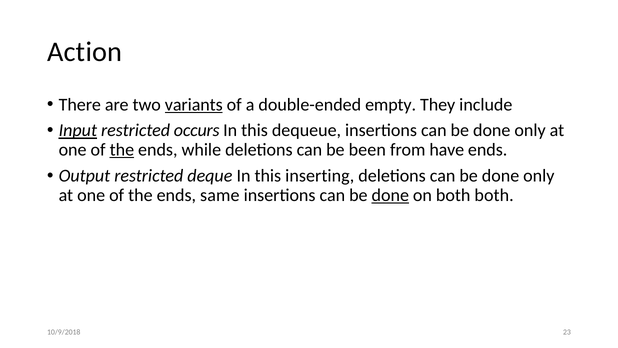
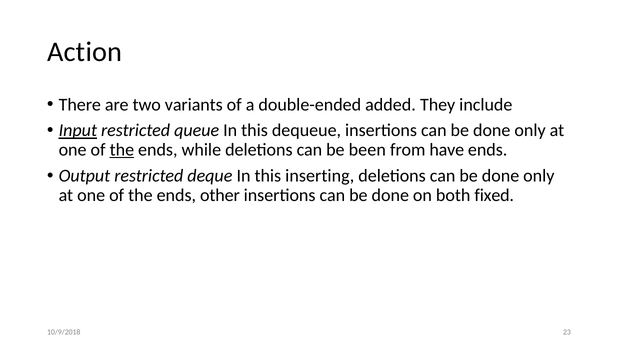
variants underline: present -> none
empty: empty -> added
occurs: occurs -> queue
same: same -> other
done at (390, 195) underline: present -> none
both both: both -> fixed
